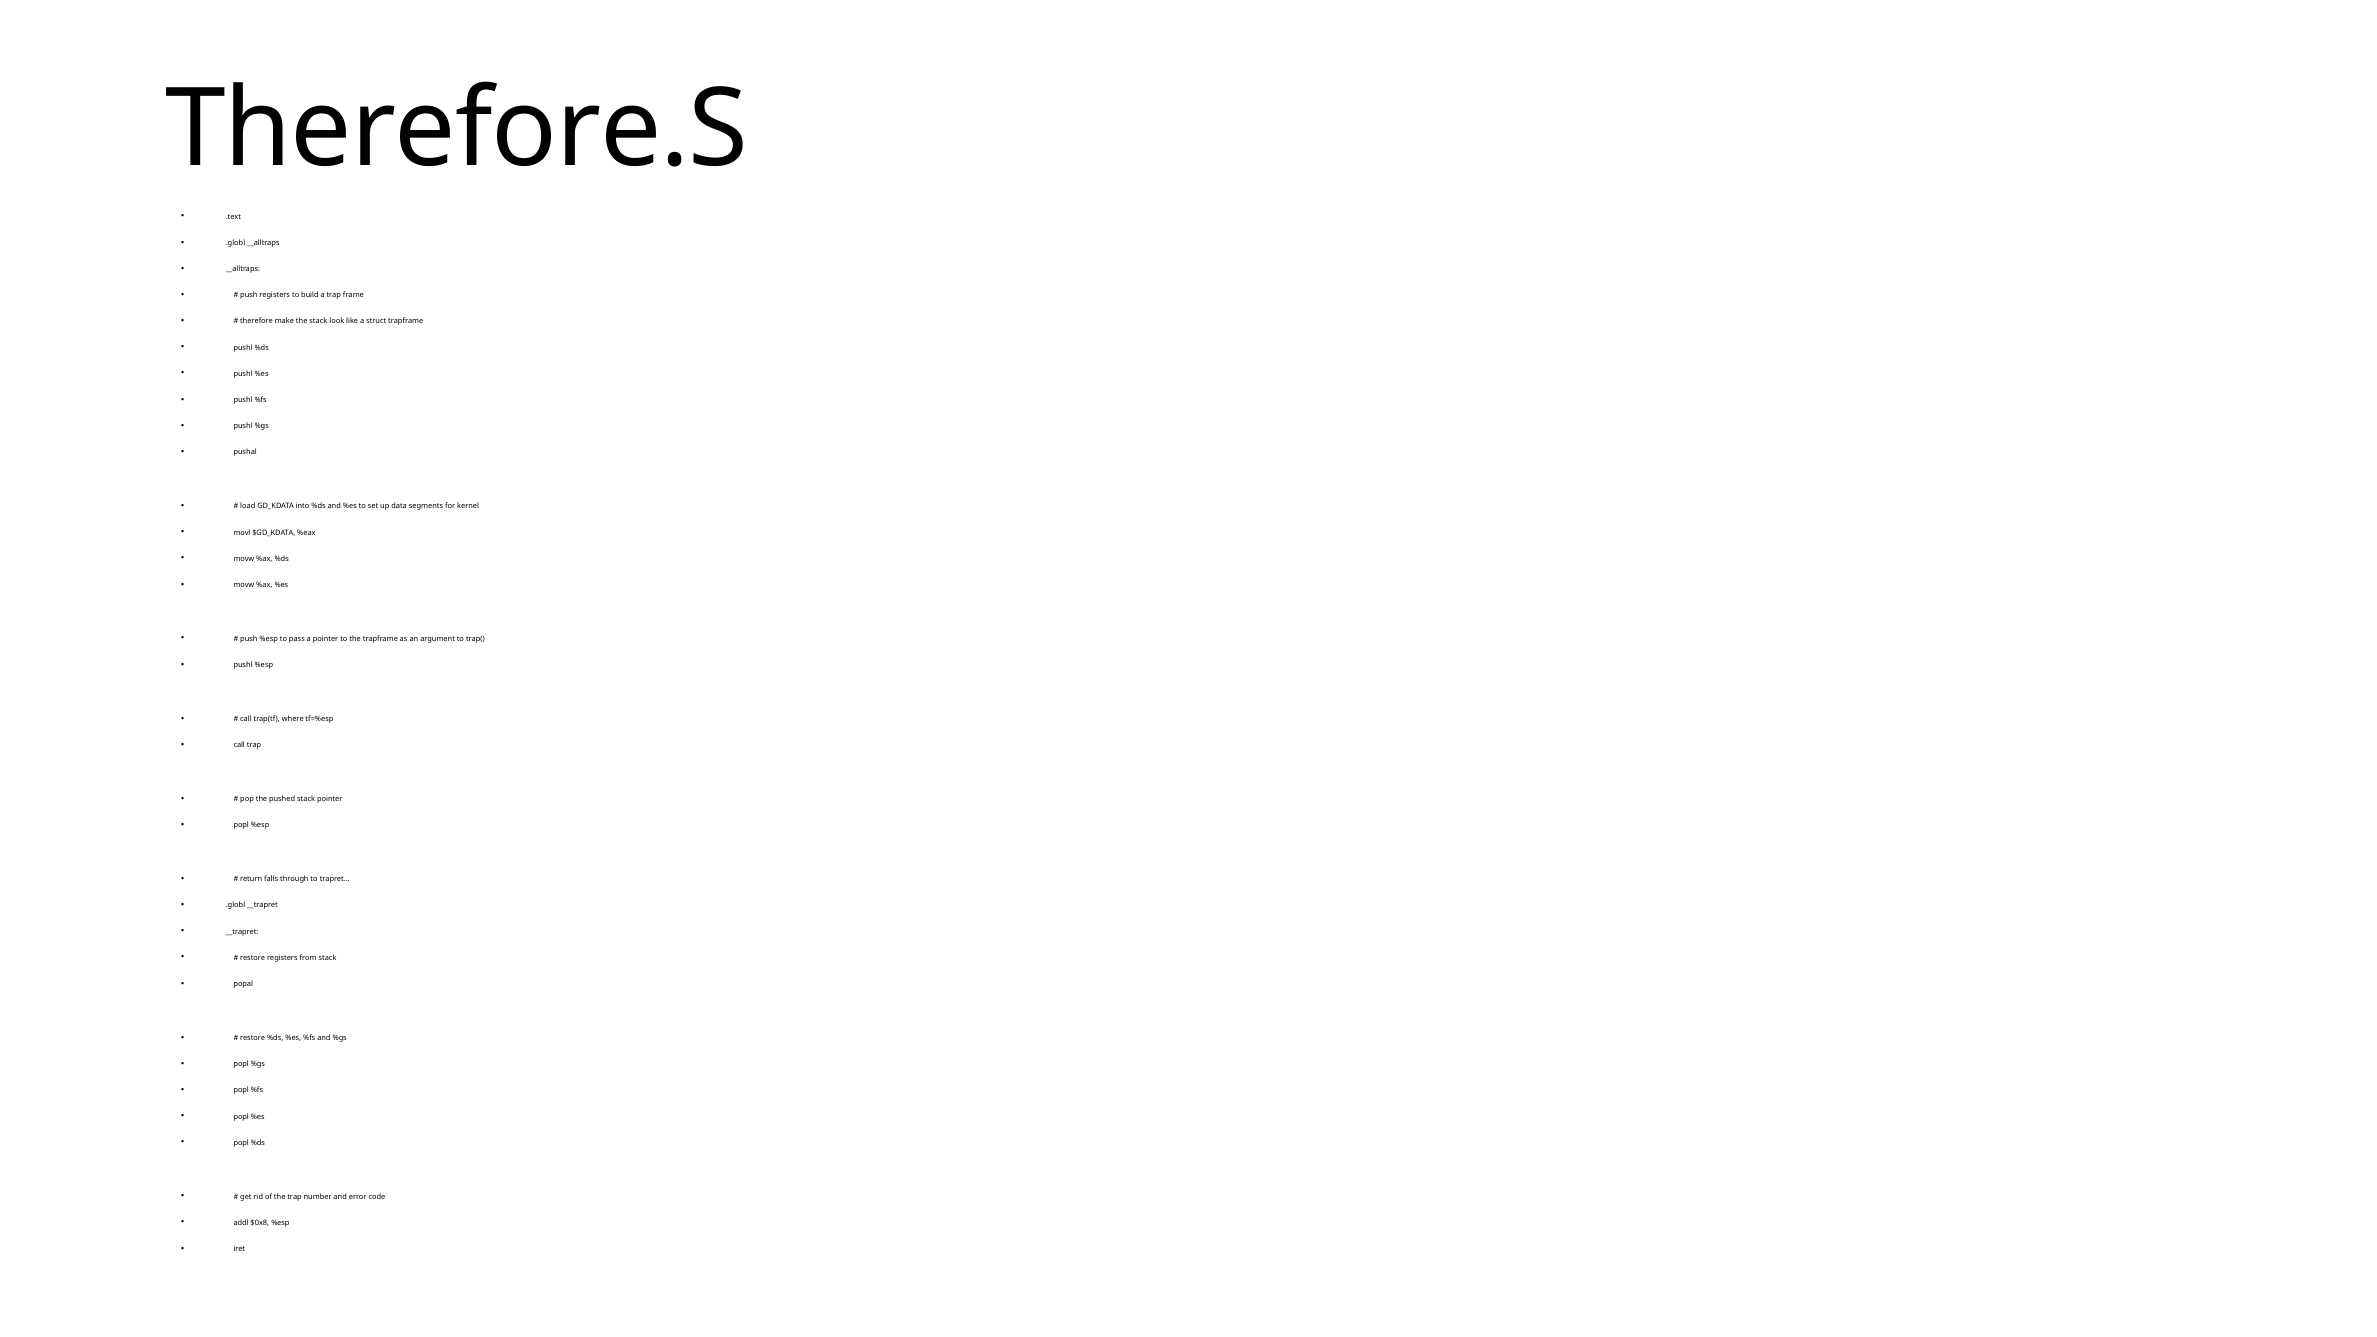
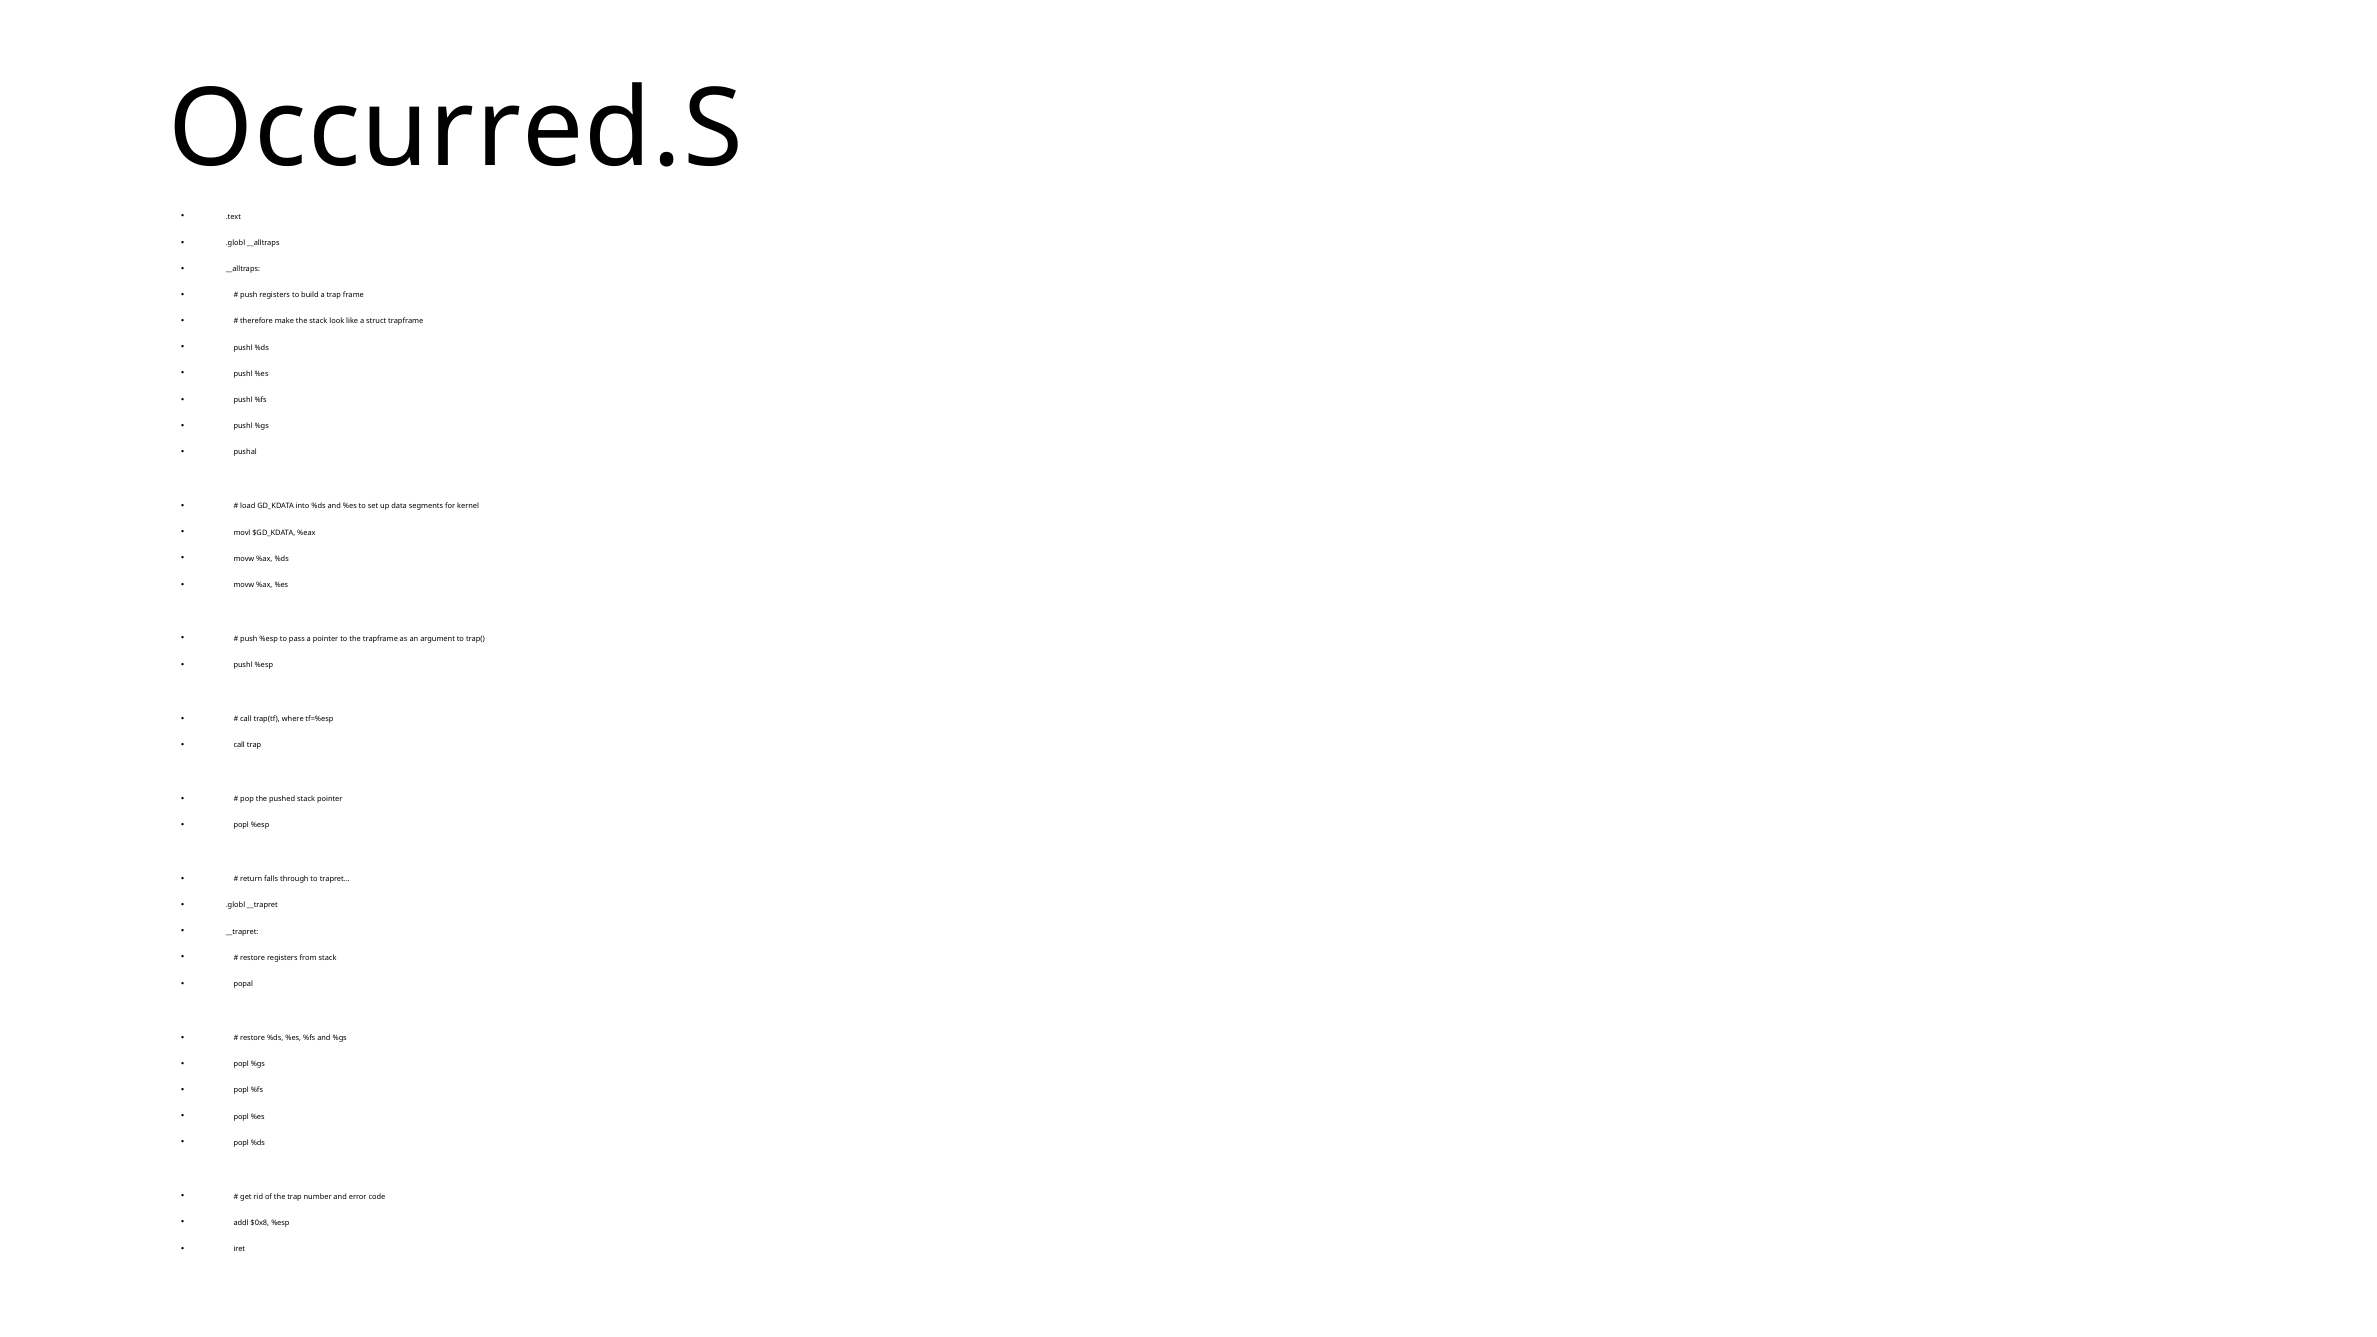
Therefore.S: Therefore.S -> Occurred.S
